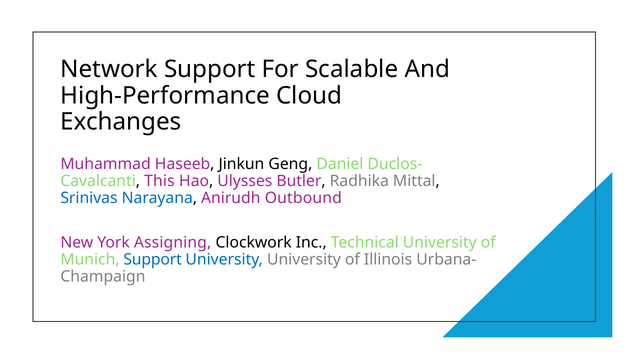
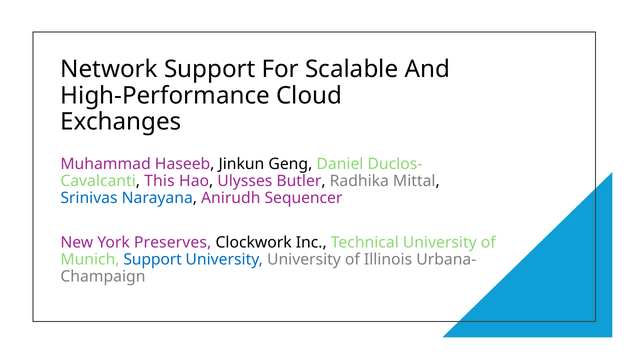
Outbound: Outbound -> Sequencer
Assigning: Assigning -> Preserves
